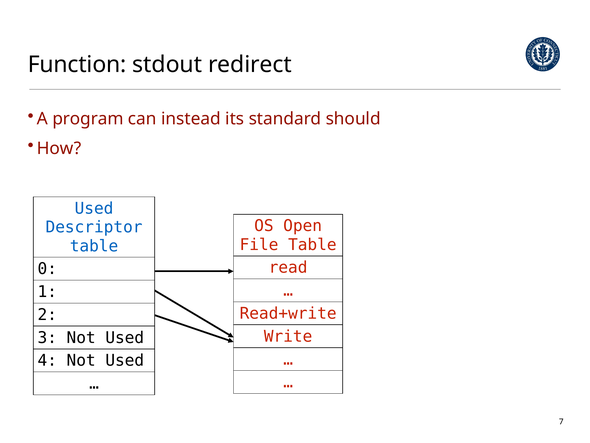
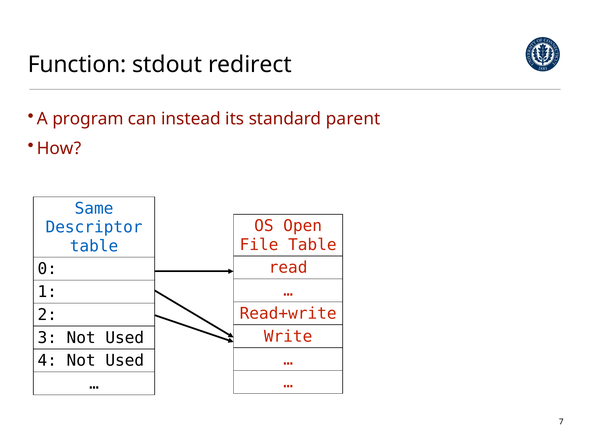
should: should -> parent
Used at (94, 208): Used -> Same
